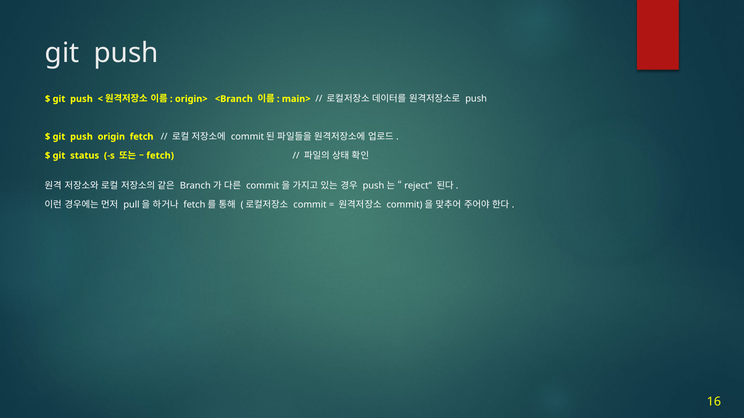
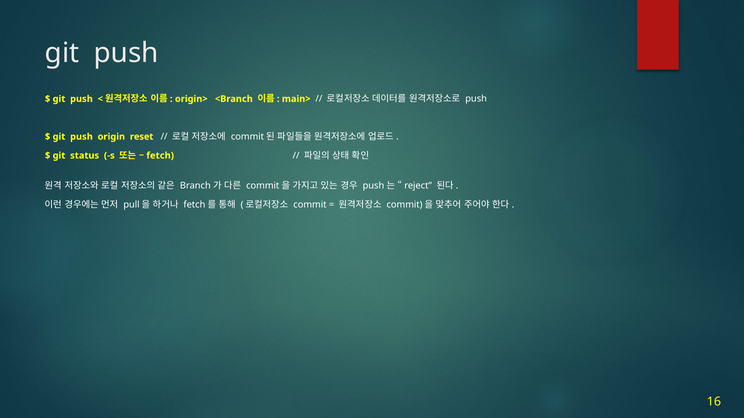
origin fetch: fetch -> reset
